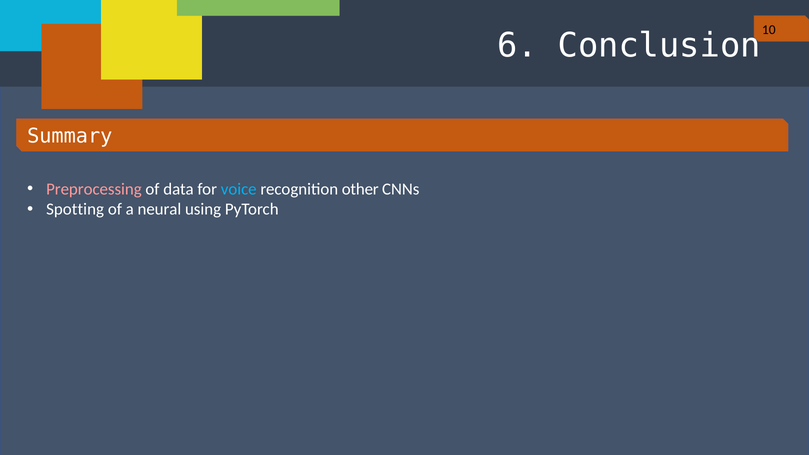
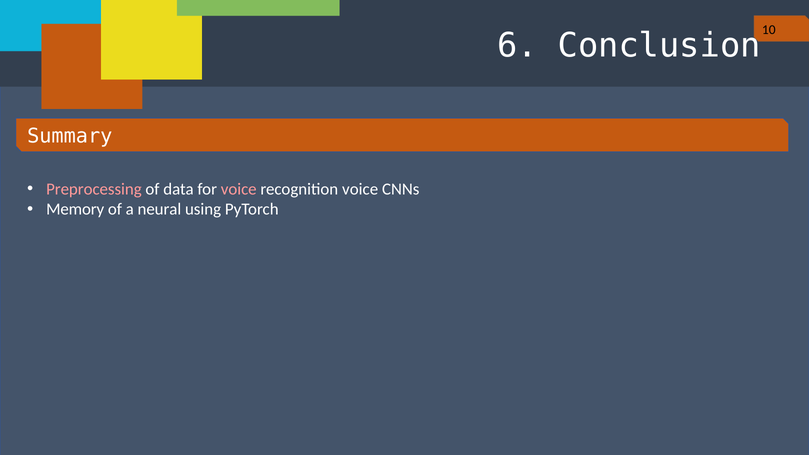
voice at (239, 189) colour: light blue -> pink
recognition other: other -> voice
Spotting: Spotting -> Memory
